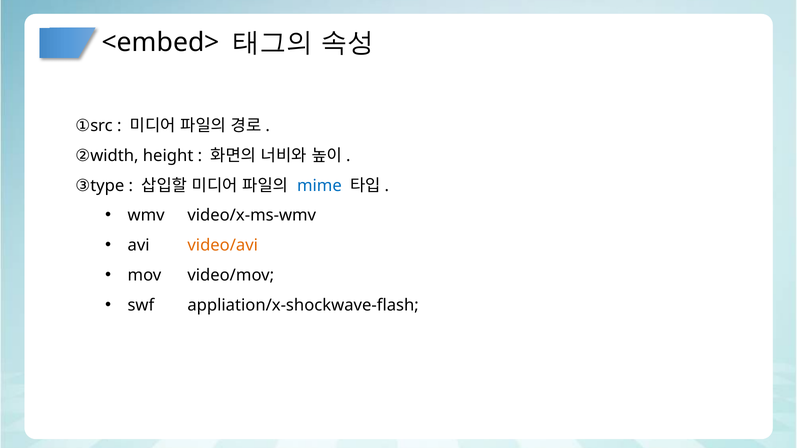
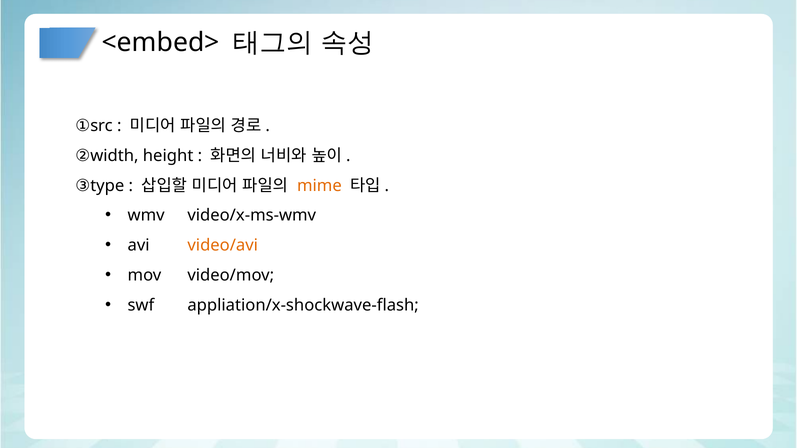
mime colour: blue -> orange
